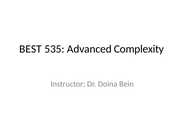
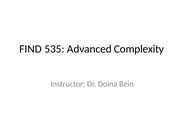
BEST: BEST -> FIND
